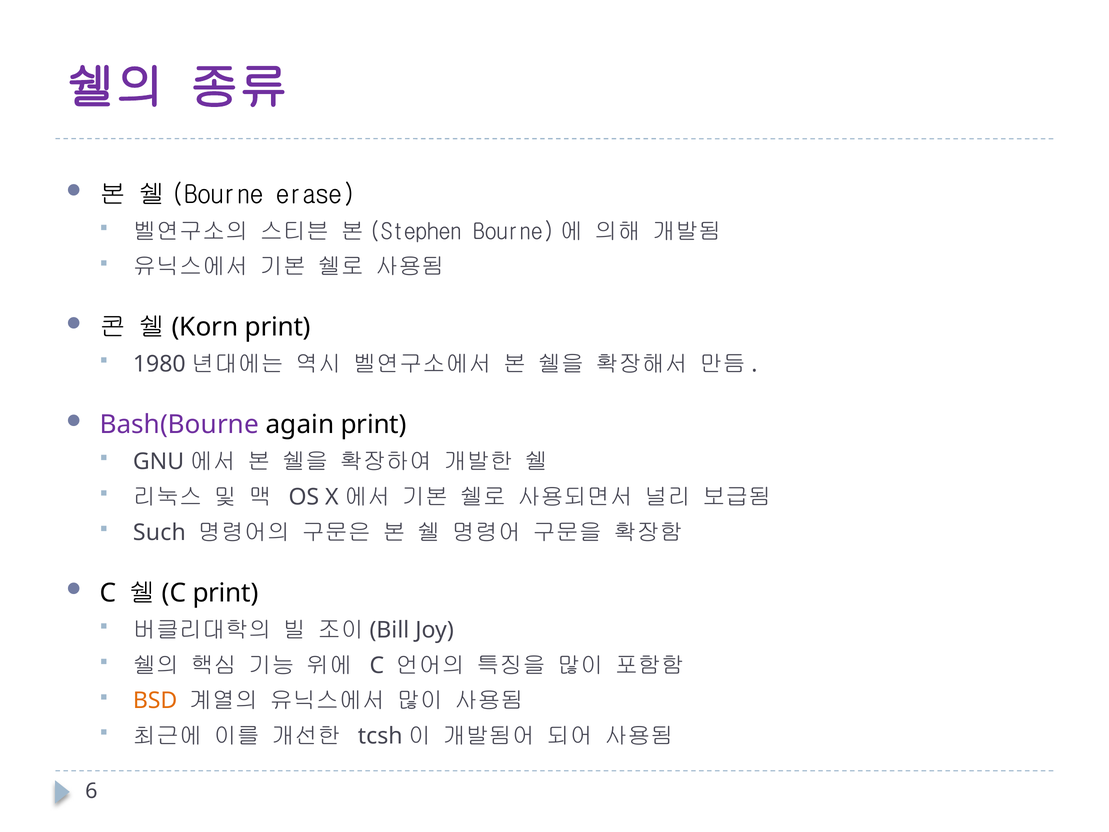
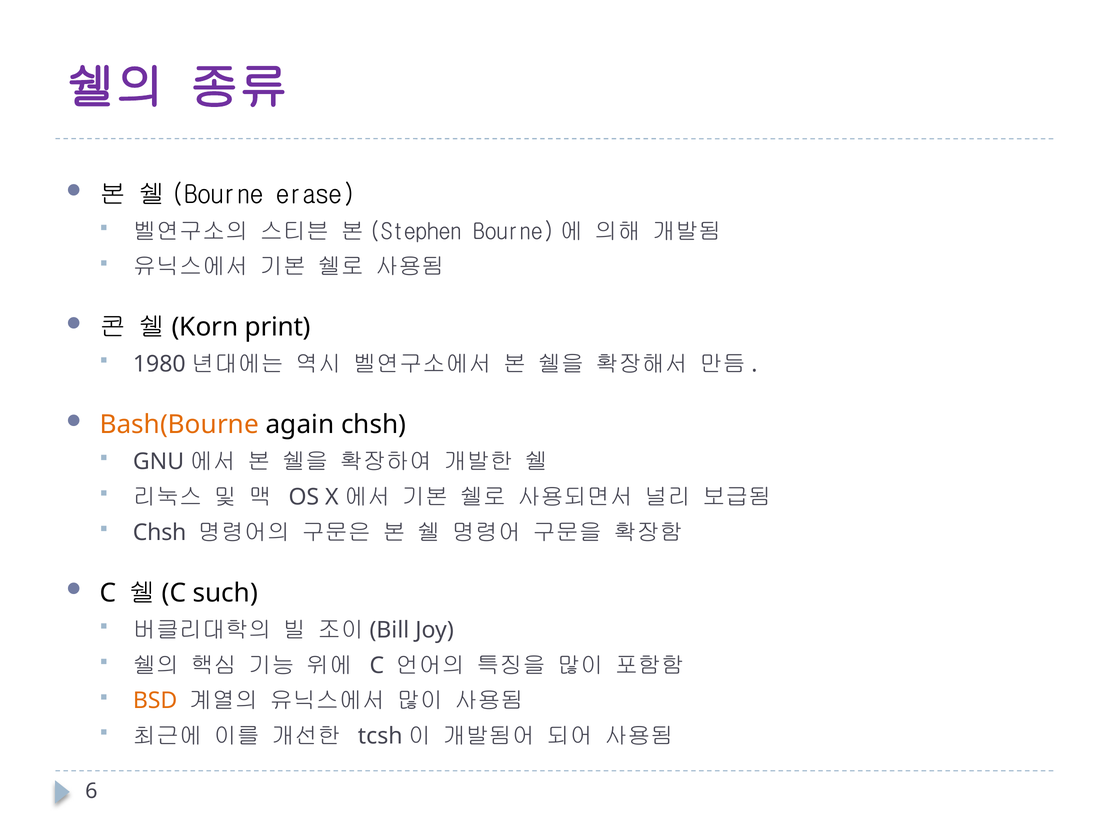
Bash(Bourne colour: purple -> orange
again print: print -> chsh
Such at (159, 532): Such -> Chsh
print at (226, 593): print -> such
